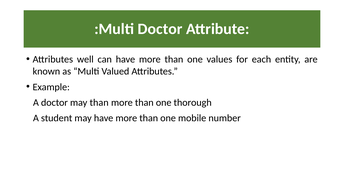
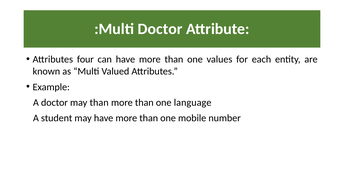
well: well -> four
thorough: thorough -> language
